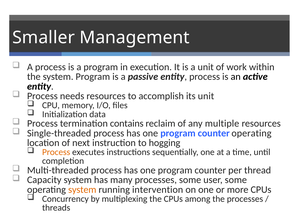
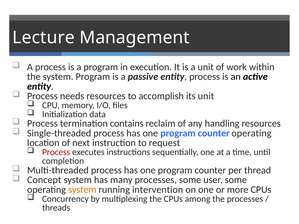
Smaller: Smaller -> Lecture
multiple: multiple -> handling
hogging: hogging -> request
Process at (56, 152) colour: orange -> red
Capacity: Capacity -> Concept
